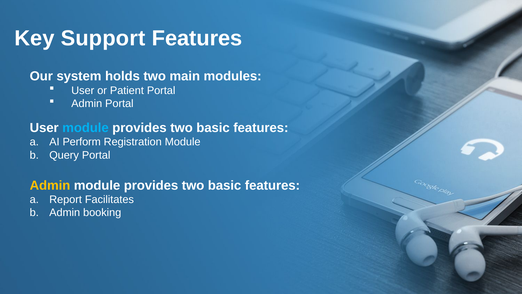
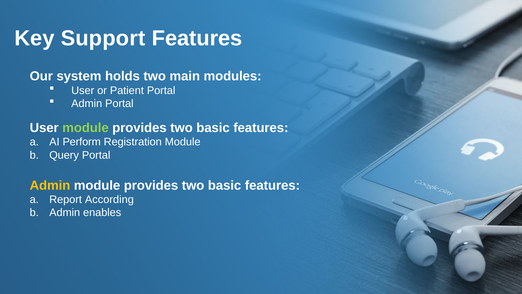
module at (86, 128) colour: light blue -> light green
Facilitates: Facilitates -> According
booking: booking -> enables
